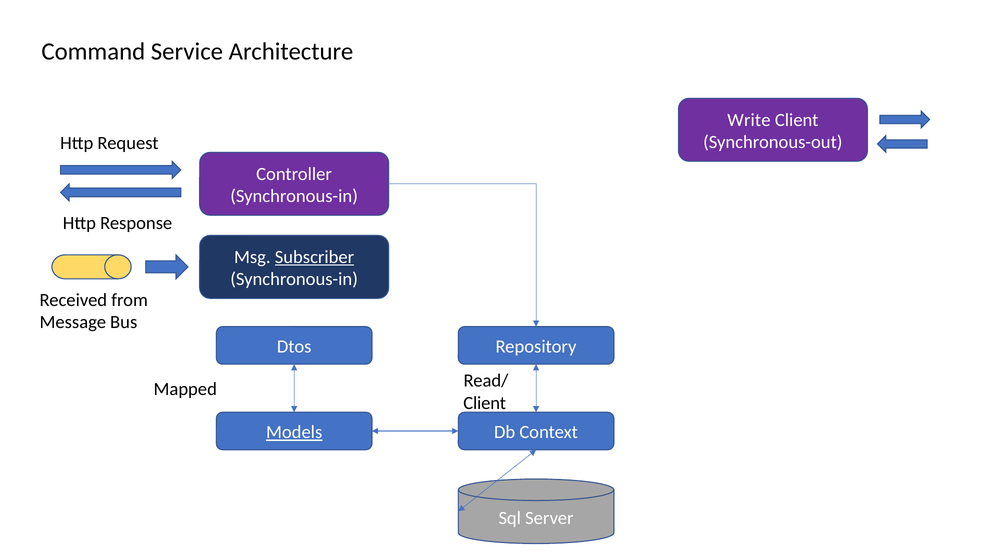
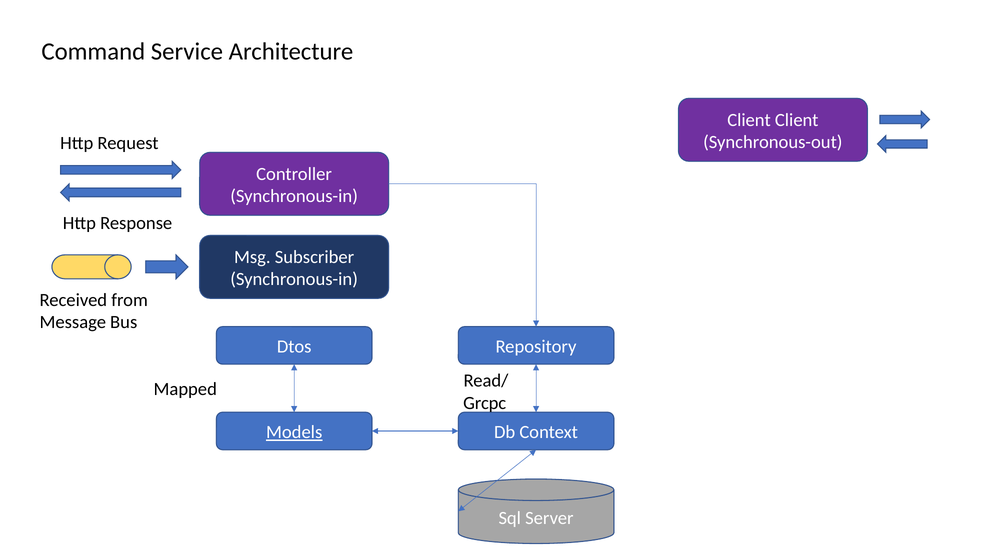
Write at (749, 120): Write -> Client
Subscriber underline: present -> none
Client at (485, 403): Client -> Grcpc
